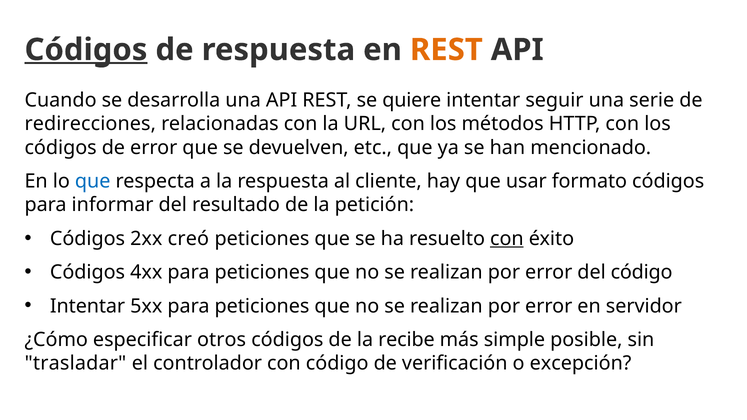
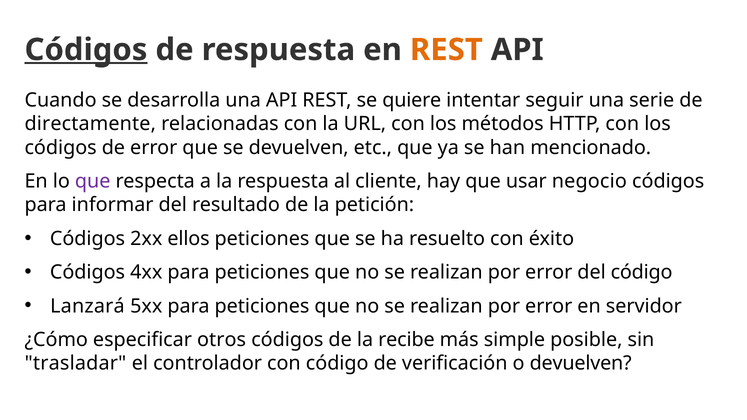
redirecciones: redirecciones -> directamente
que at (93, 181) colour: blue -> purple
formato: formato -> negocio
creó: creó -> ellos
con at (507, 239) underline: present -> none
Intentar at (88, 306): Intentar -> Lanzará
o excepción: excepción -> devuelven
